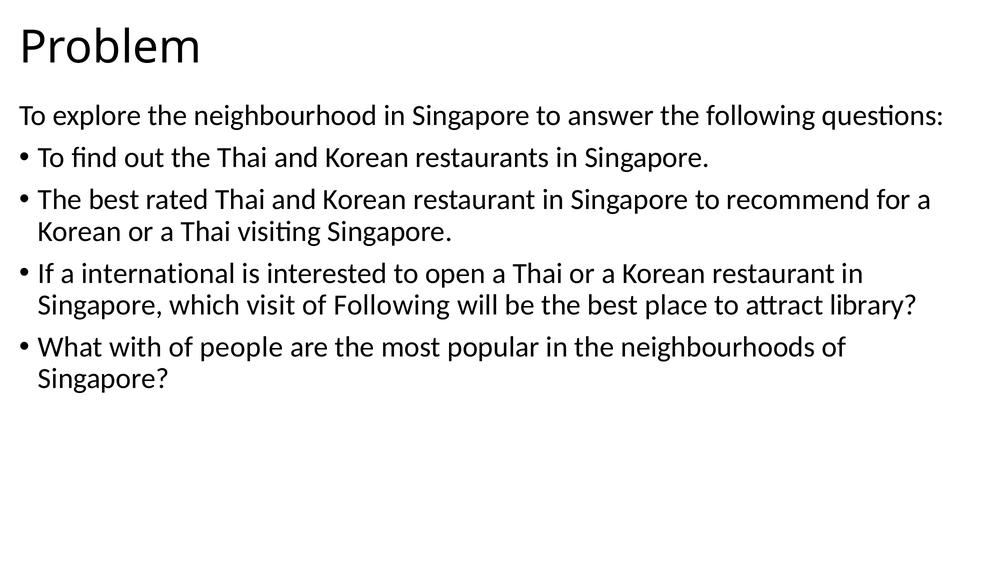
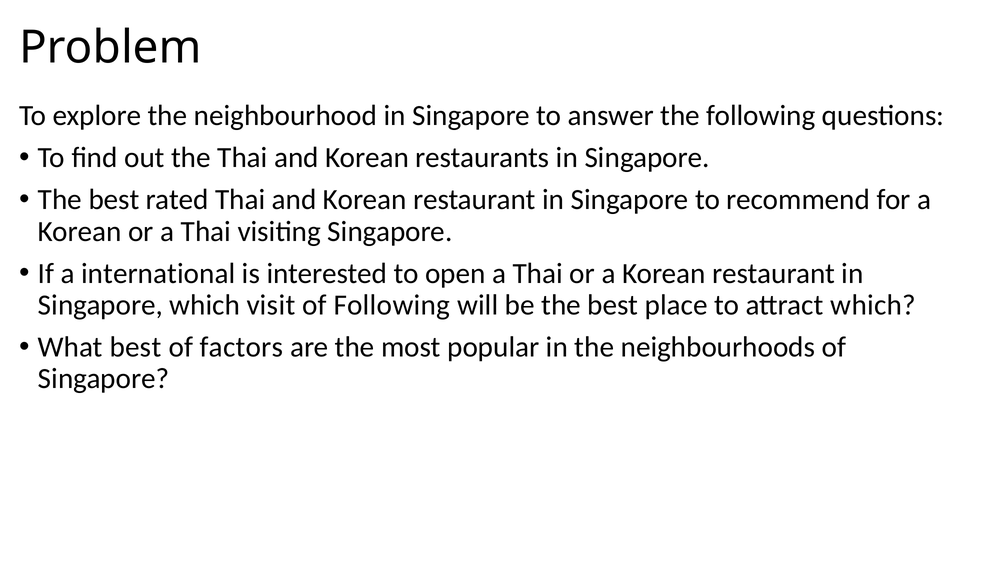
attract library: library -> which
What with: with -> best
people: people -> factors
